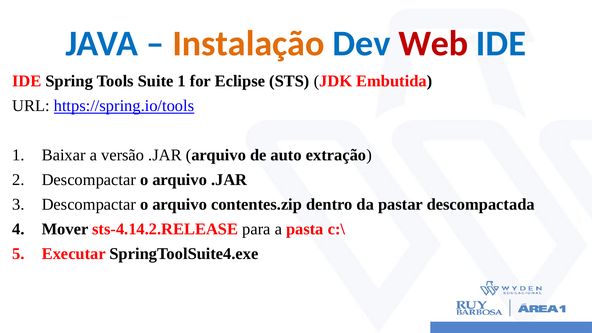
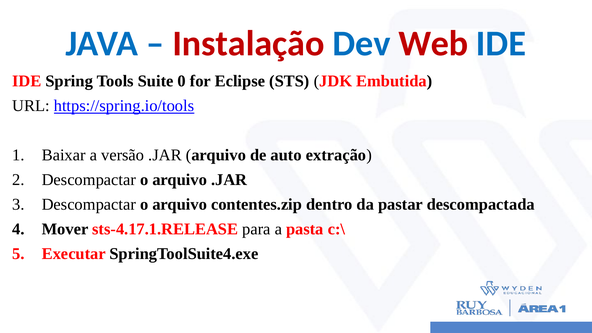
Instalação colour: orange -> red
Suite 1: 1 -> 0
sts-4.14.2.RELEASE: sts-4.14.2.RELEASE -> sts-4.17.1.RELEASE
